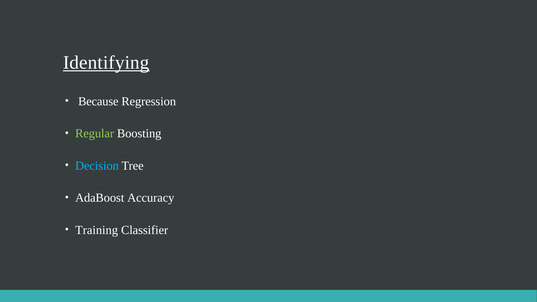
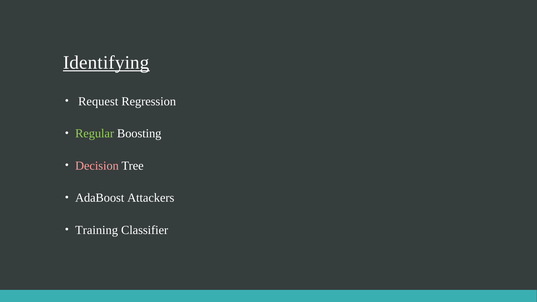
Because: Because -> Request
Decision colour: light blue -> pink
Accuracy: Accuracy -> Attackers
